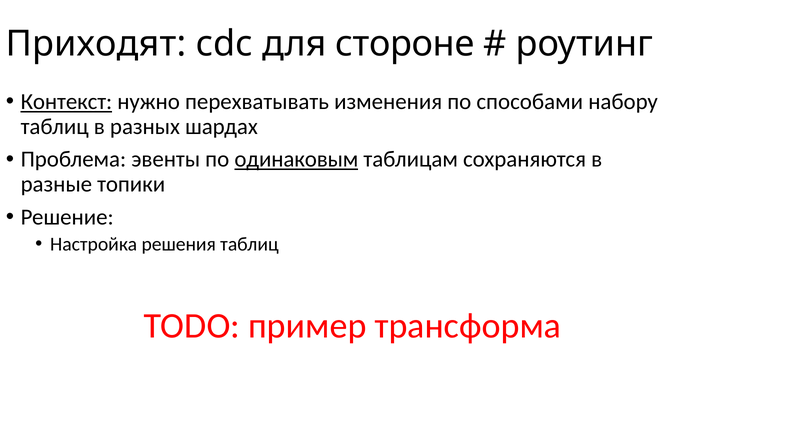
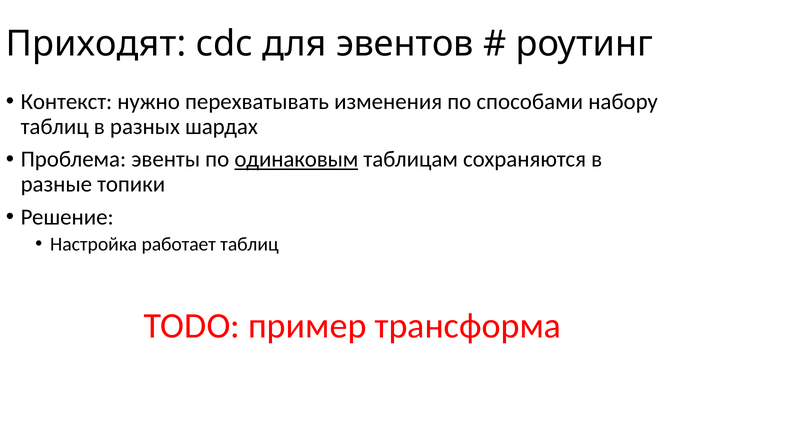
стороне: стороне -> эвентов
Контекст underline: present -> none
решения: решения -> работает
